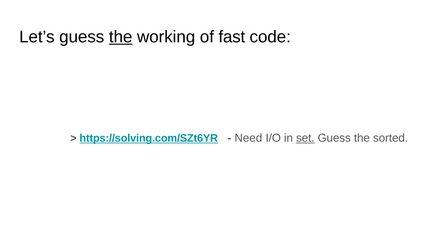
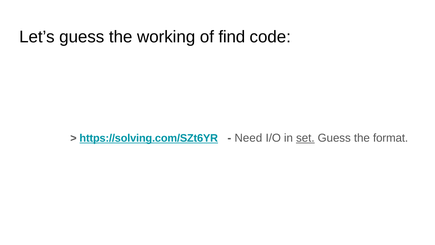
the at (121, 37) underline: present -> none
fast: fast -> find
sorted: sorted -> format
